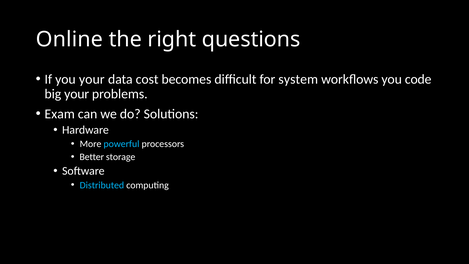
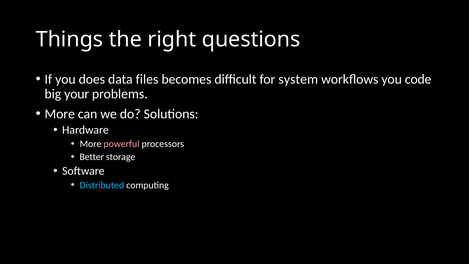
Online: Online -> Things
you your: your -> does
cost: cost -> files
Exam at (60, 114): Exam -> More
powerful colour: light blue -> pink
